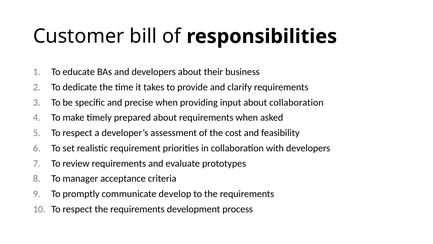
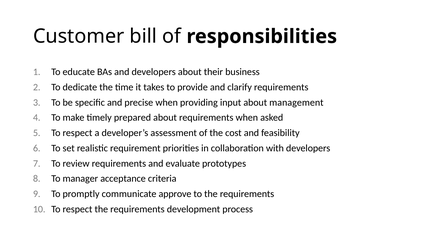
about collaboration: collaboration -> management
develop: develop -> approve
